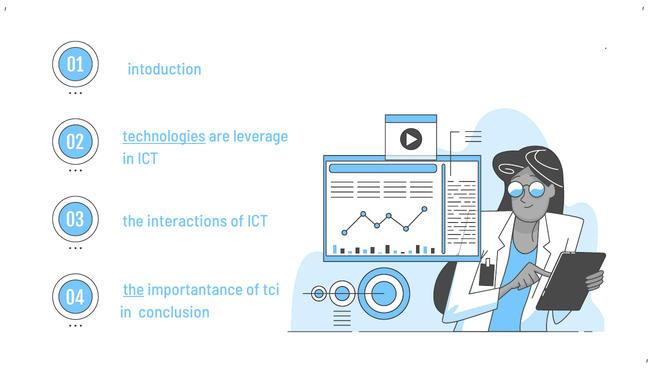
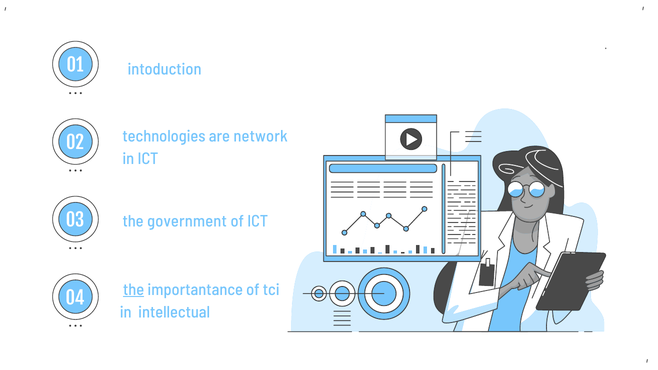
technologies underline: present -> none
leverage: leverage -> network
interactions: interactions -> government
conclusion: conclusion -> intellectual
